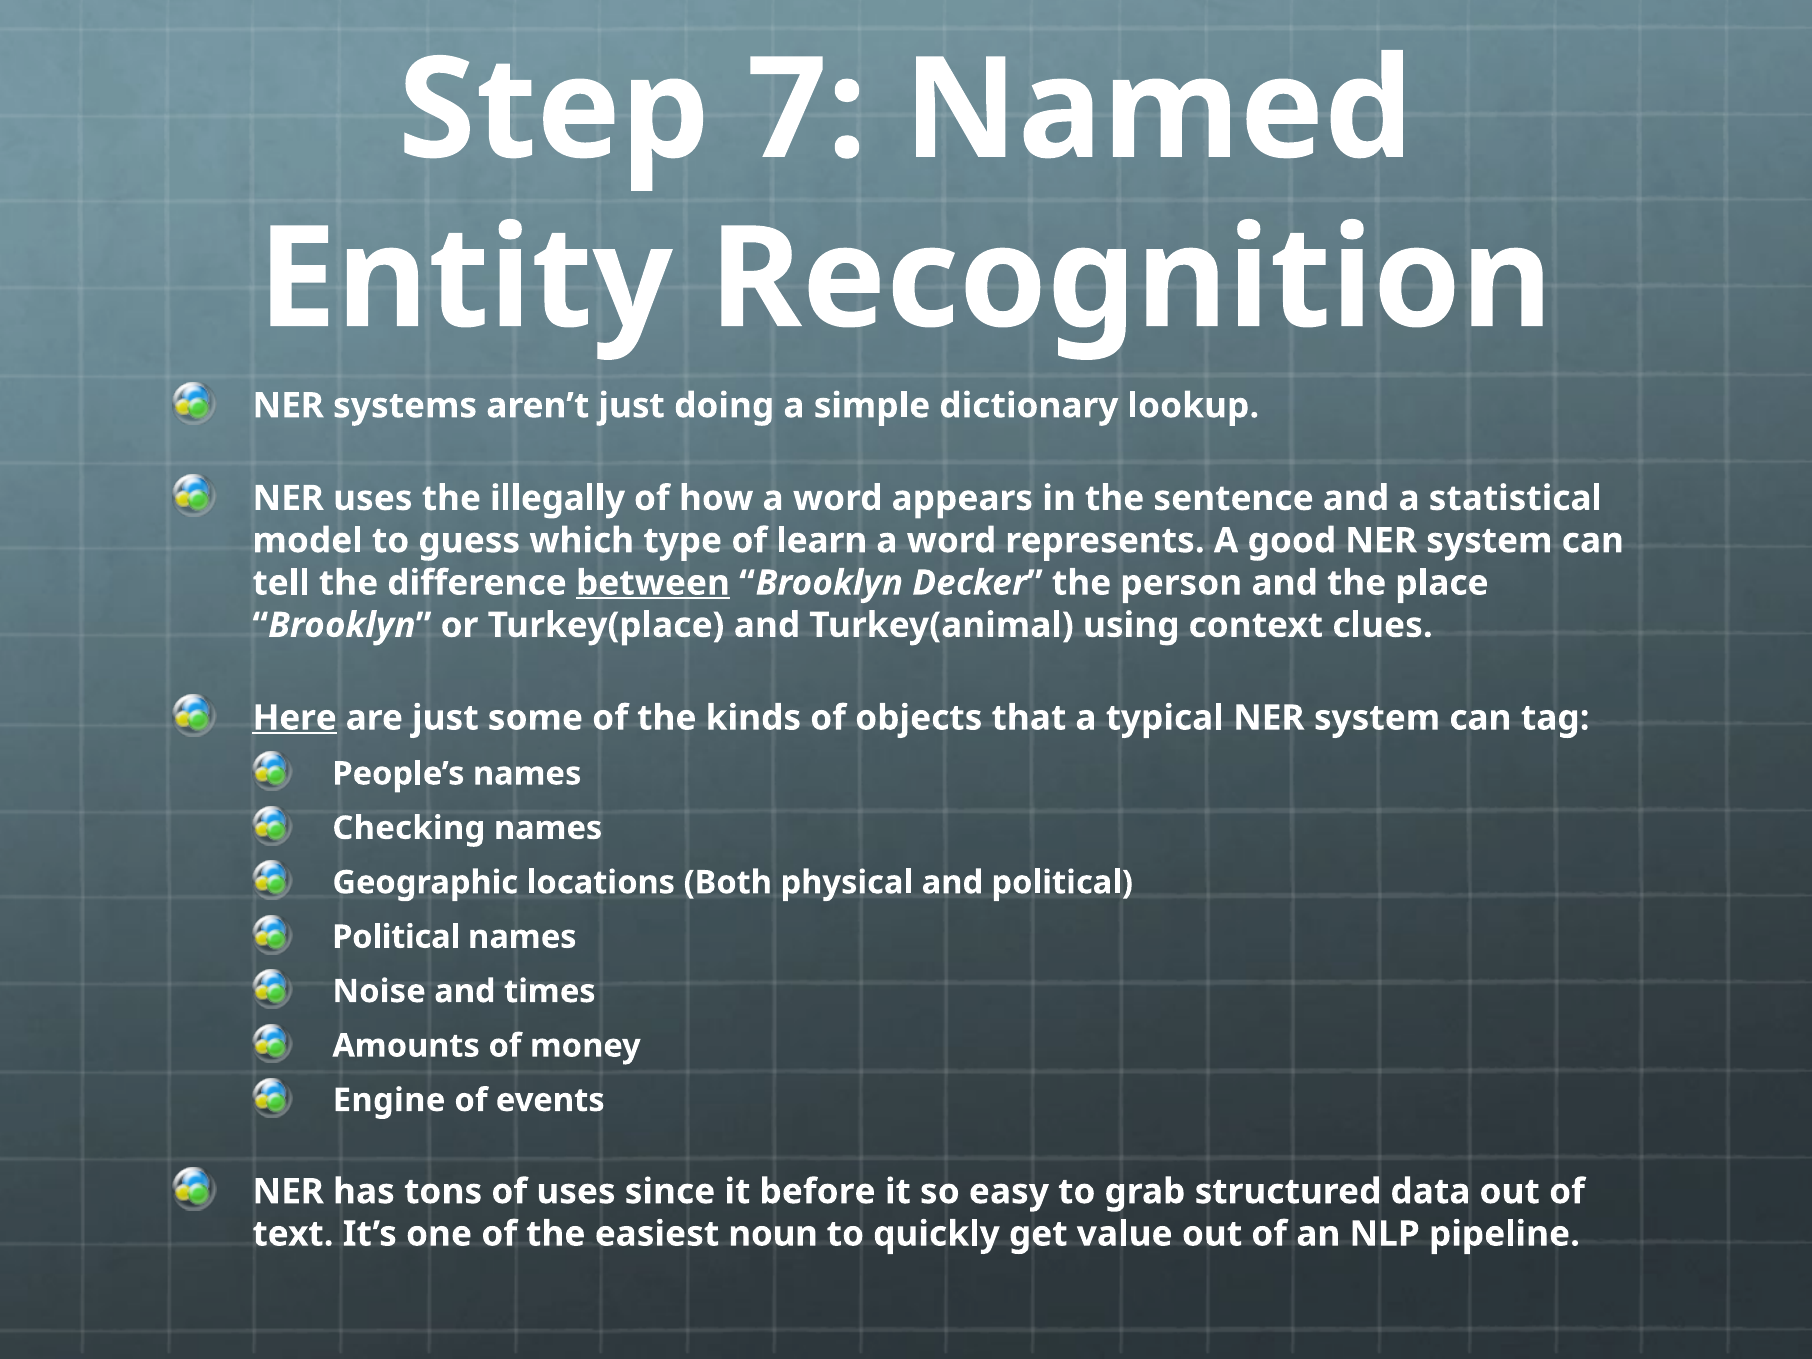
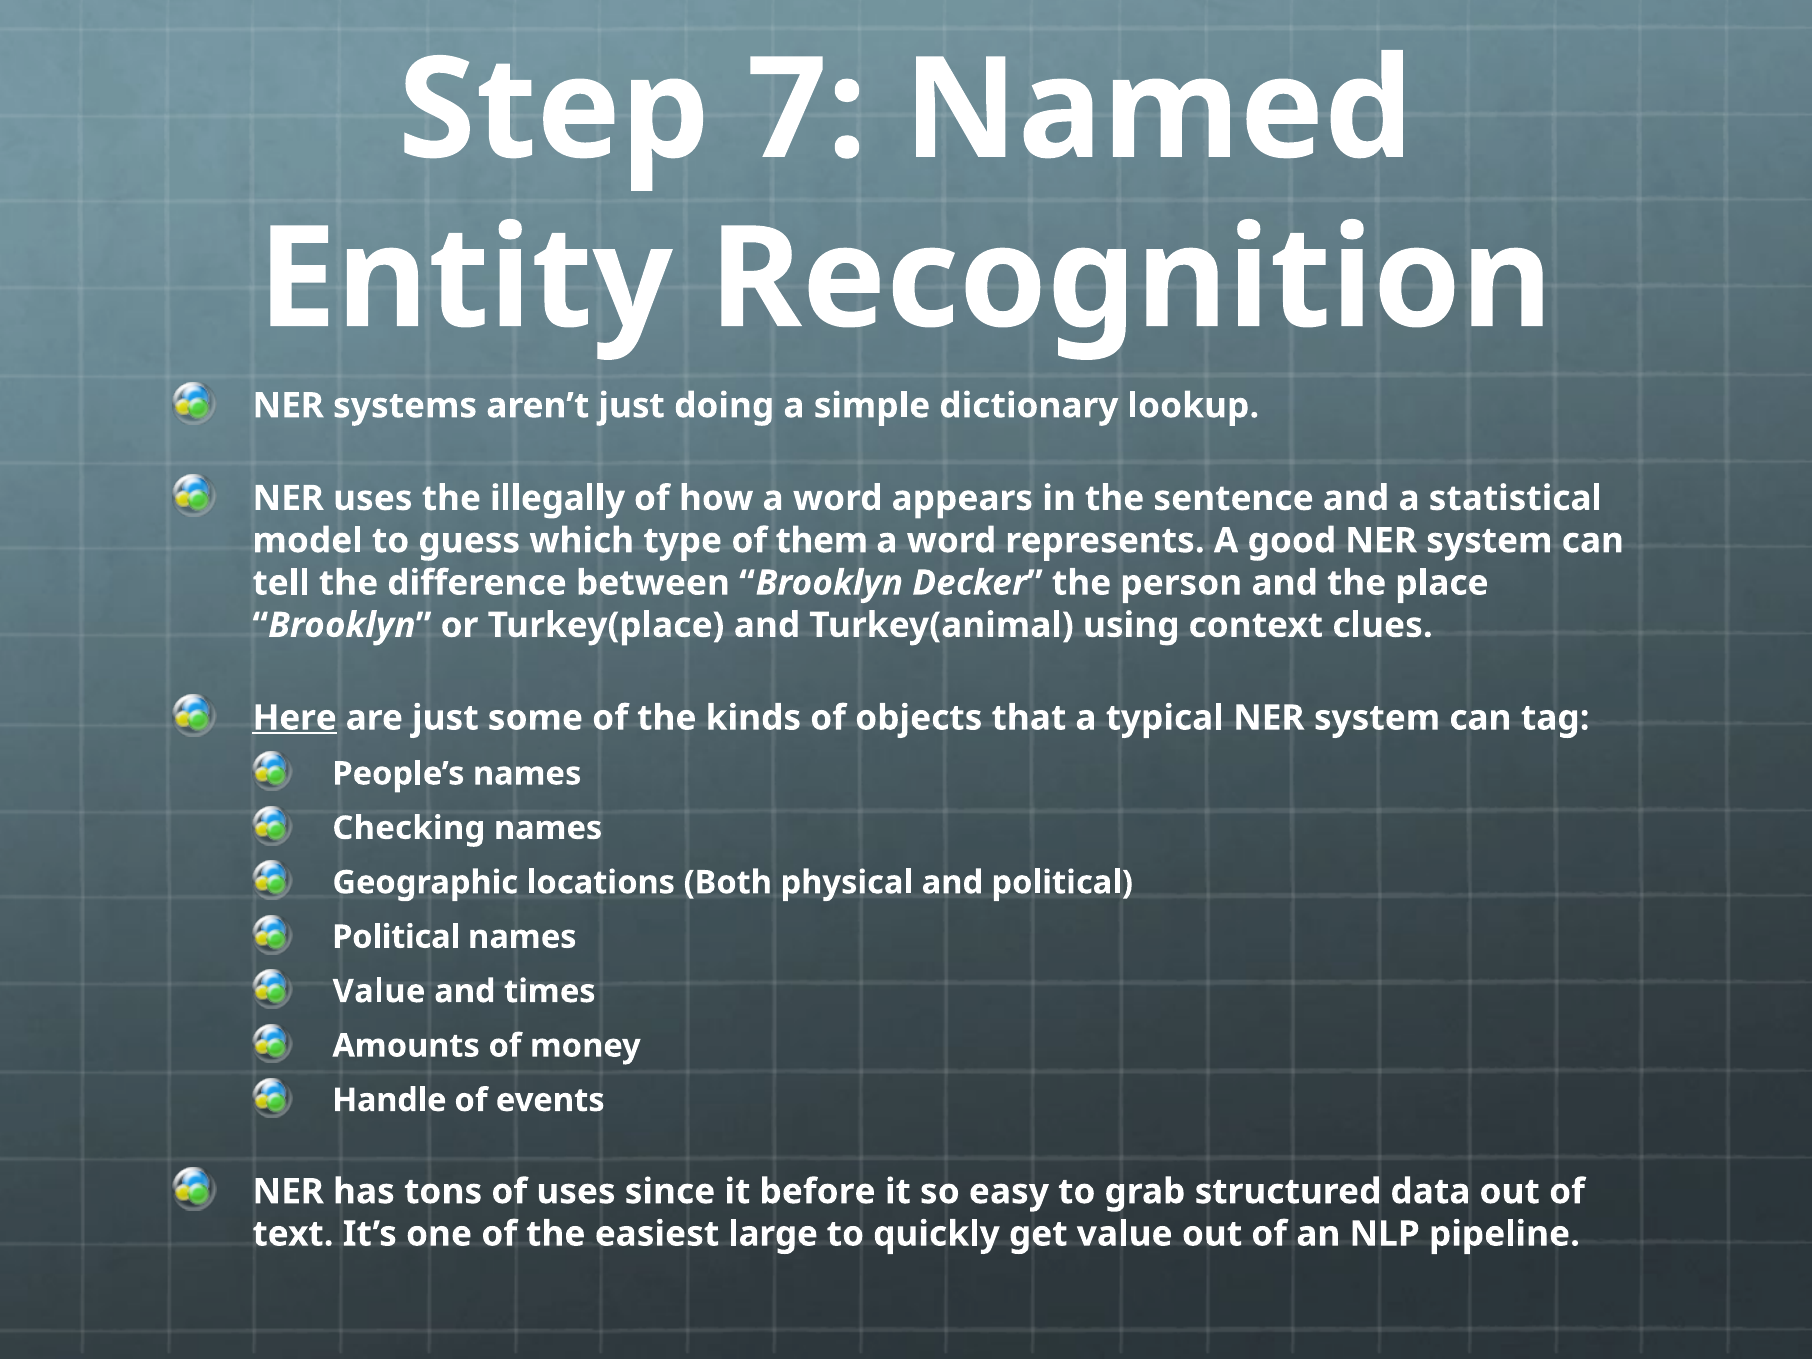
learn: learn -> them
between underline: present -> none
Noise at (379, 991): Noise -> Value
Engine: Engine -> Handle
noun: noun -> large
